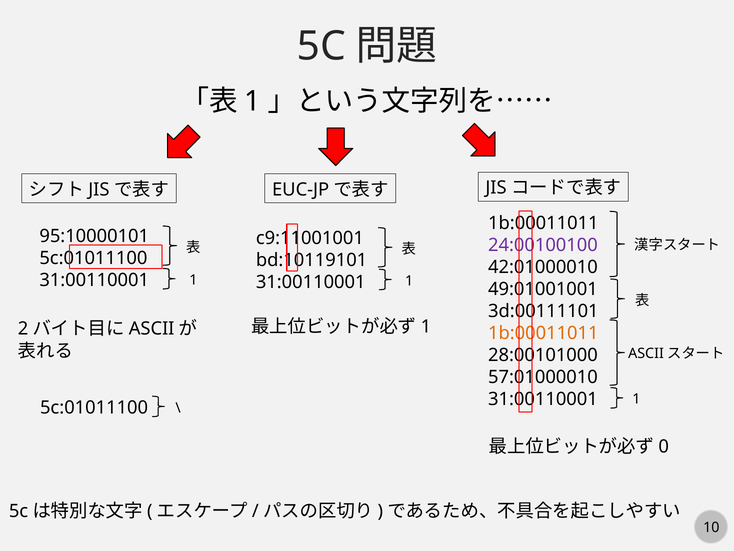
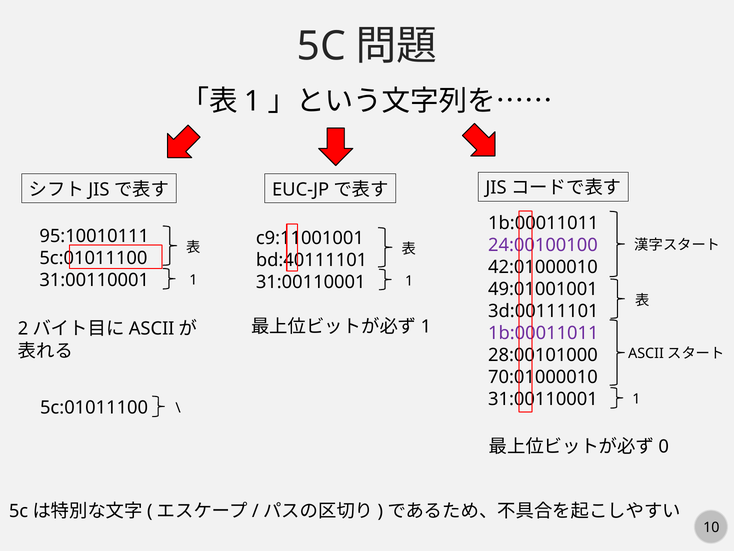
95:10000101: 95:10000101 -> 95:10010111
bd:10119101: bd:10119101 -> bd:40111101
1b:00011011 at (543, 333) colour: orange -> purple
57:01000010: 57:01000010 -> 70:01000010
